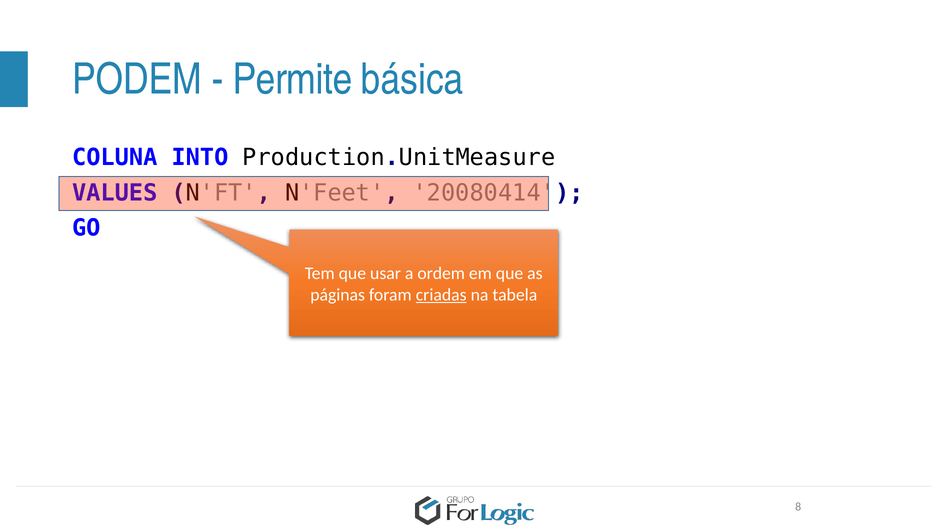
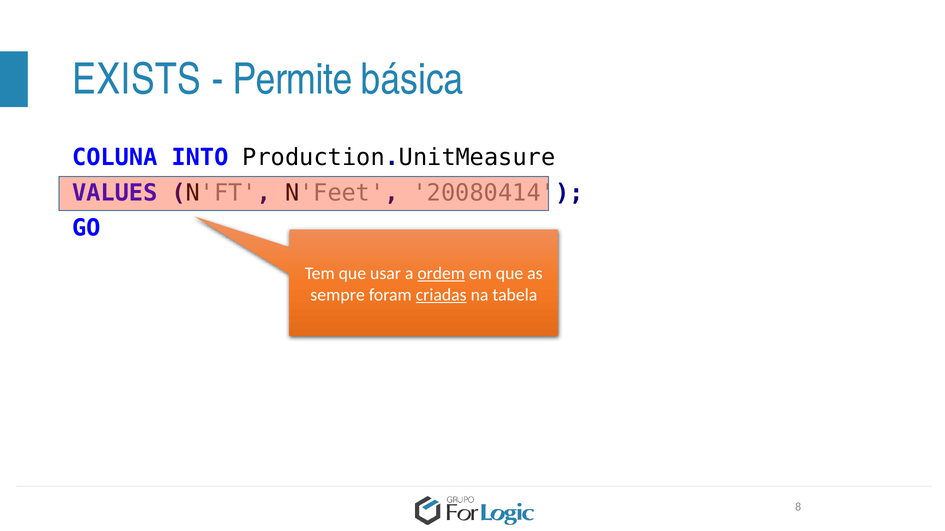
PODEM: PODEM -> EXISTS
ordem underline: none -> present
páginas: páginas -> sempre
